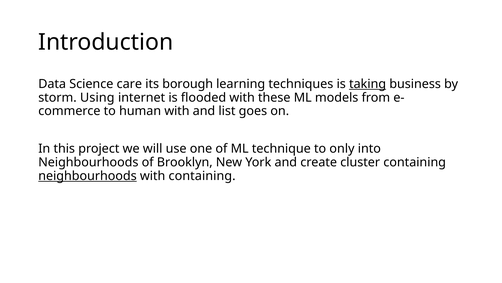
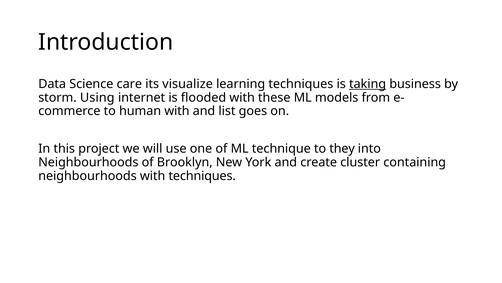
borough: borough -> visualize
only: only -> they
neighbourhoods at (87, 176) underline: present -> none
with containing: containing -> techniques
